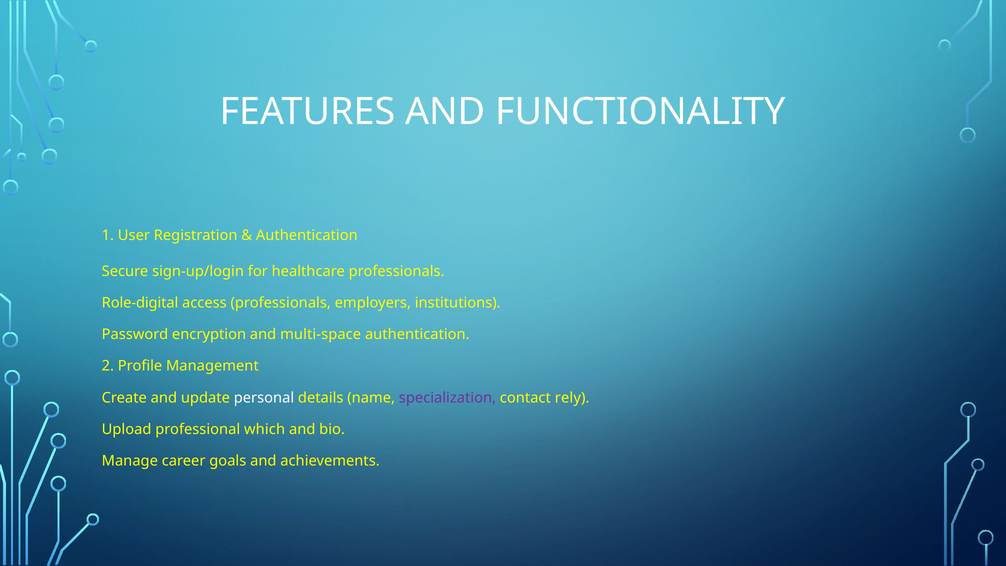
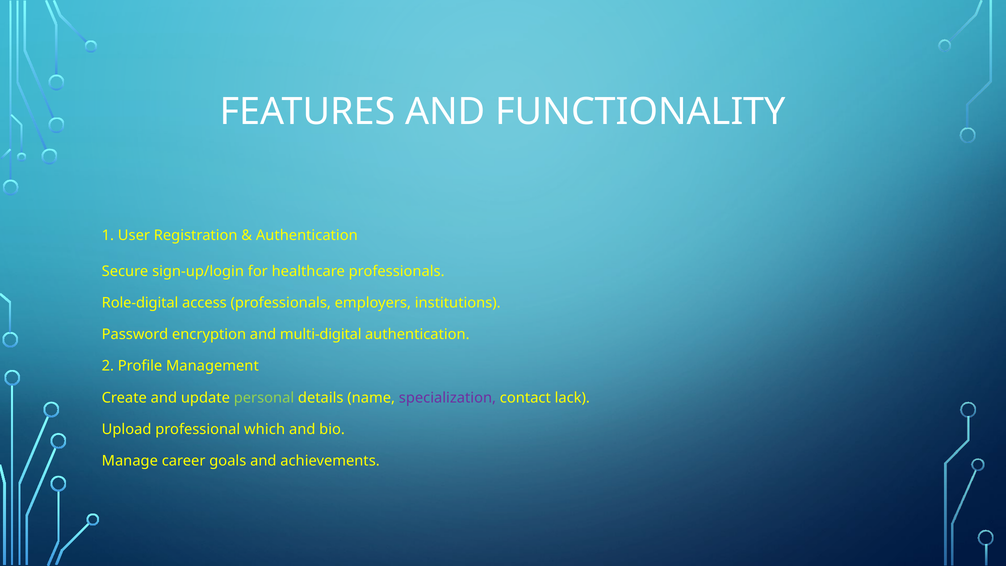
multi-space: multi-space -> multi-digital
personal colour: white -> light green
rely: rely -> lack
